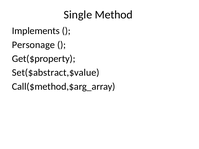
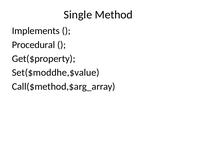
Personage: Personage -> Procedural
Set($abstract,$value: Set($abstract,$value -> Set($moddhe,$value
